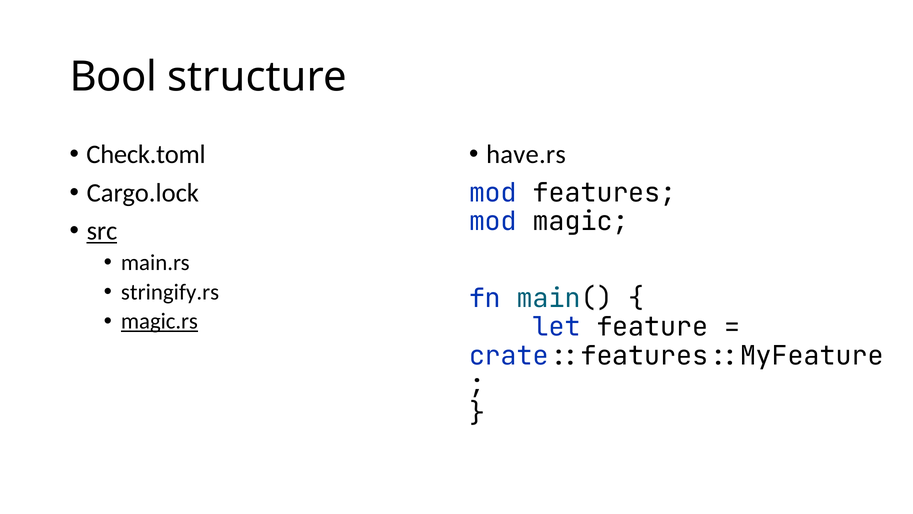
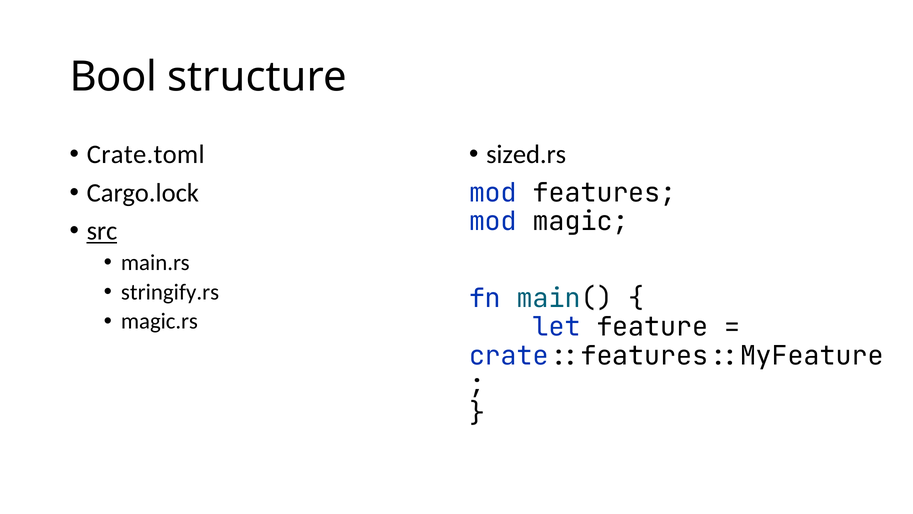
Check.toml: Check.toml -> Crate.toml
have.rs: have.rs -> sized.rs
magic.rs underline: present -> none
